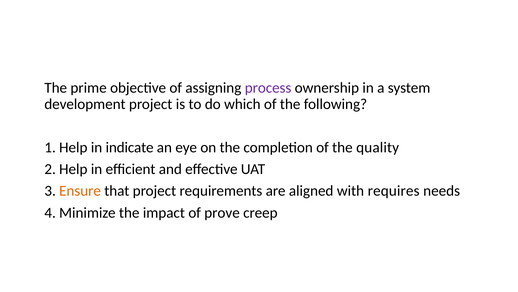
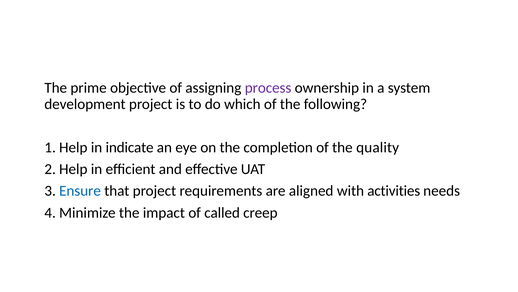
Ensure colour: orange -> blue
requires: requires -> activities
prove: prove -> called
